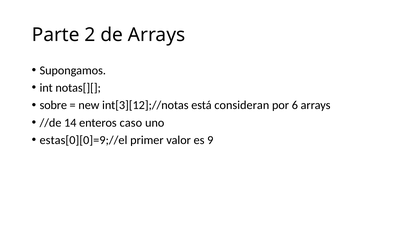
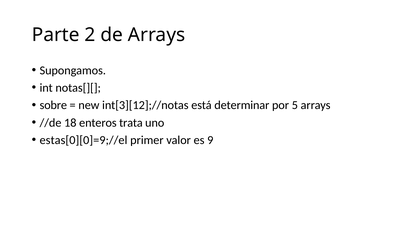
consideran: consideran -> determinar
6: 6 -> 5
14: 14 -> 18
caso: caso -> trata
